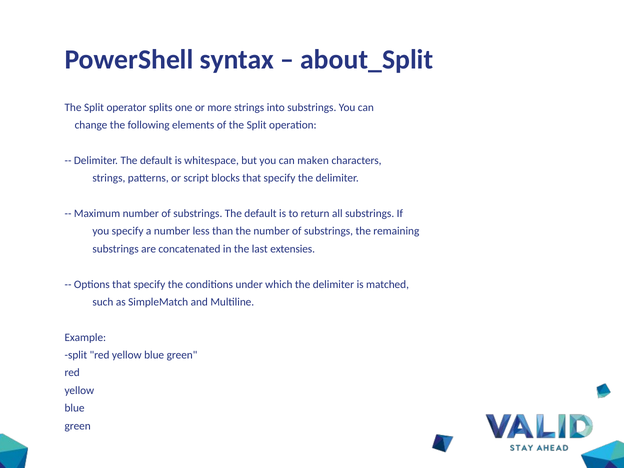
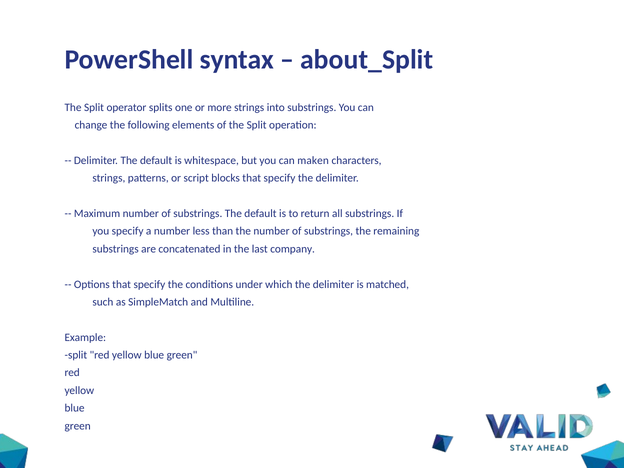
extensies: extensies -> company
